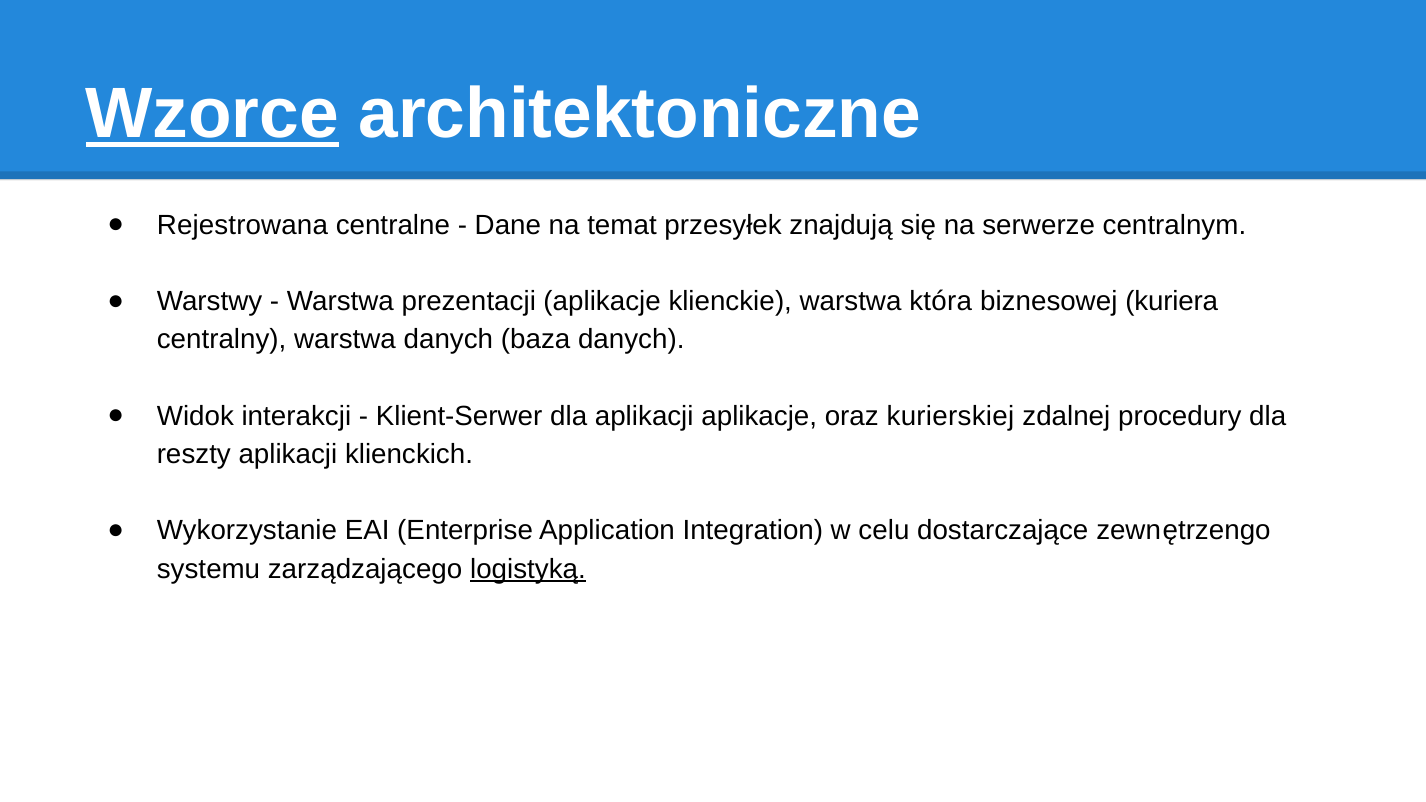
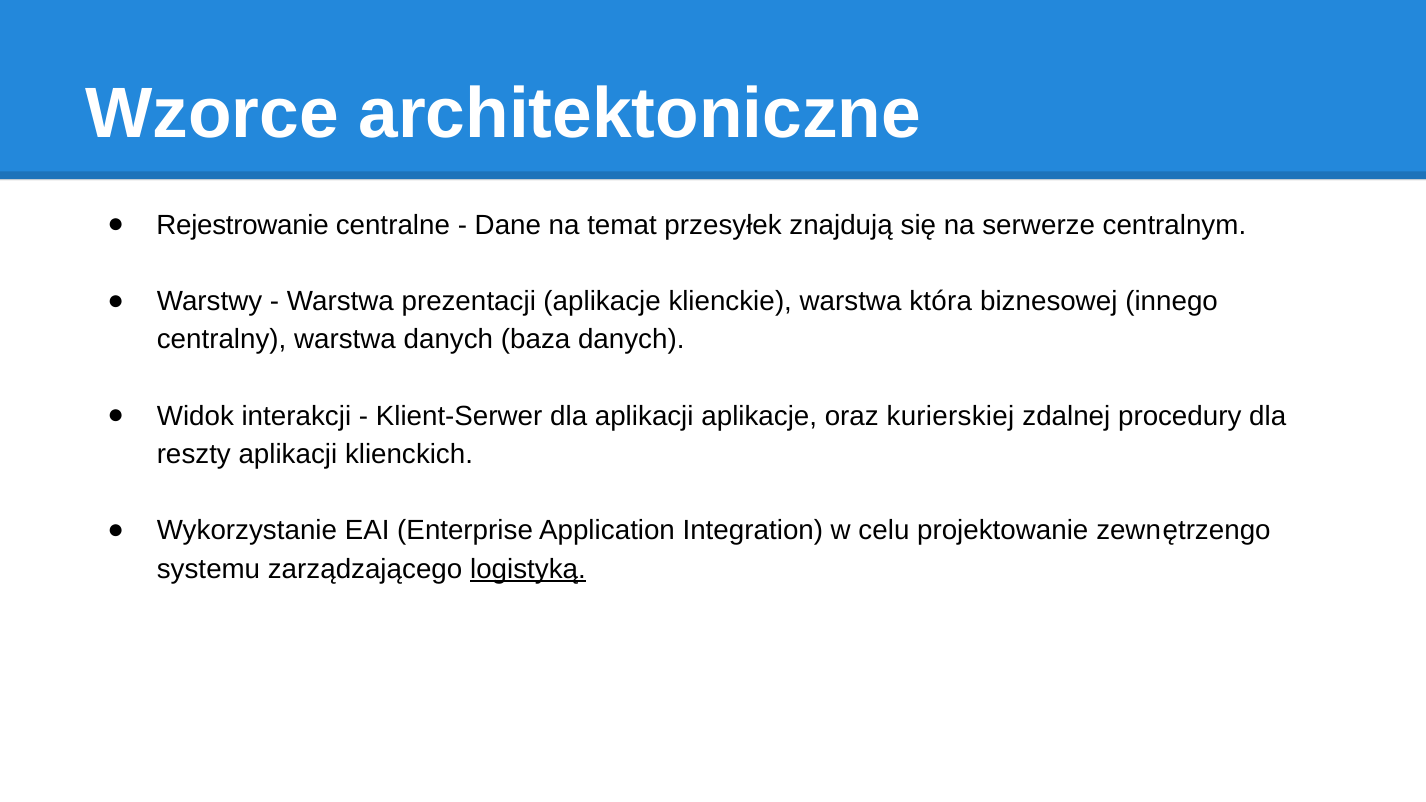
Wzorce underline: present -> none
Rejestrowana: Rejestrowana -> Rejestrowanie
kuriera: kuriera -> innego
dostarczające: dostarczające -> projektowanie
